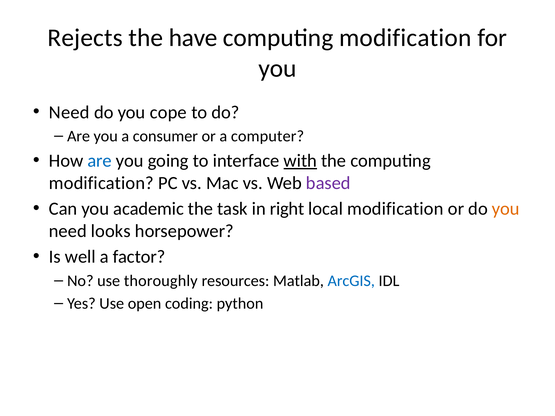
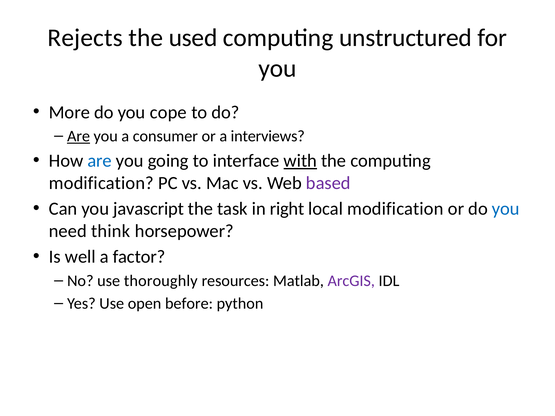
have: have -> used
modification at (405, 38): modification -> unstructured
Need at (69, 112): Need -> More
Are at (79, 136) underline: none -> present
computer: computer -> interviews
academic: academic -> javascript
you at (506, 209) colour: orange -> blue
looks: looks -> think
ArcGIS colour: blue -> purple
coding: coding -> before
